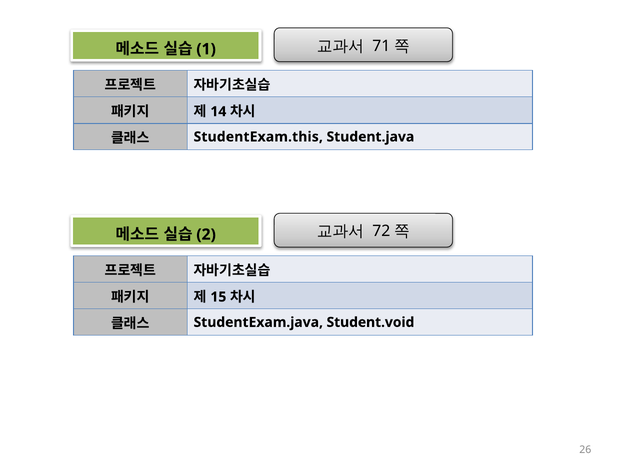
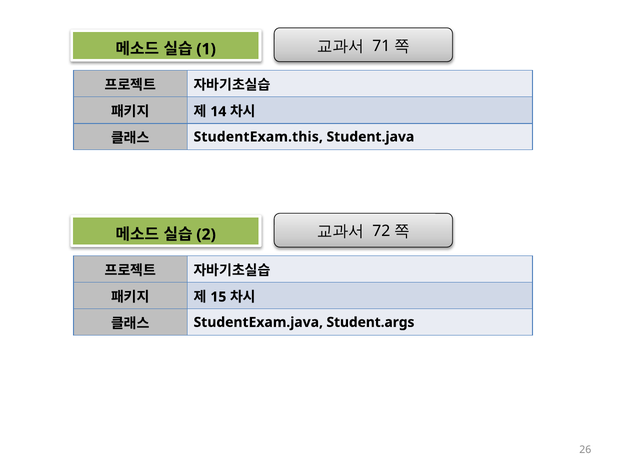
Student.void: Student.void -> Student.args
